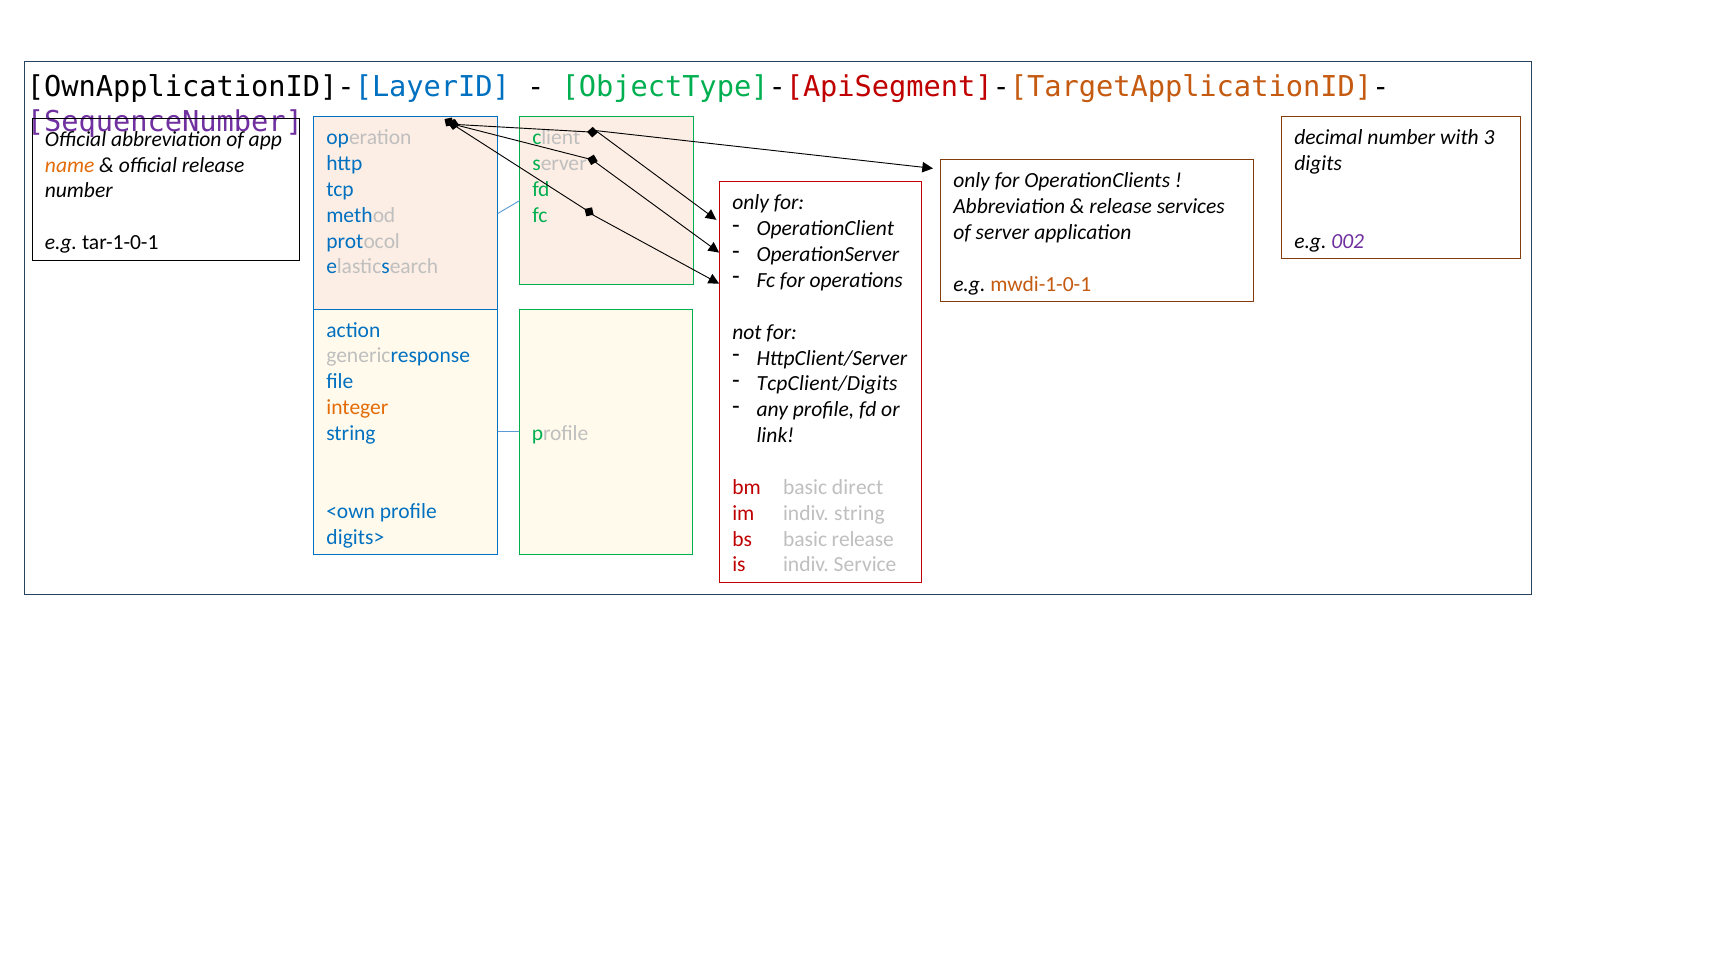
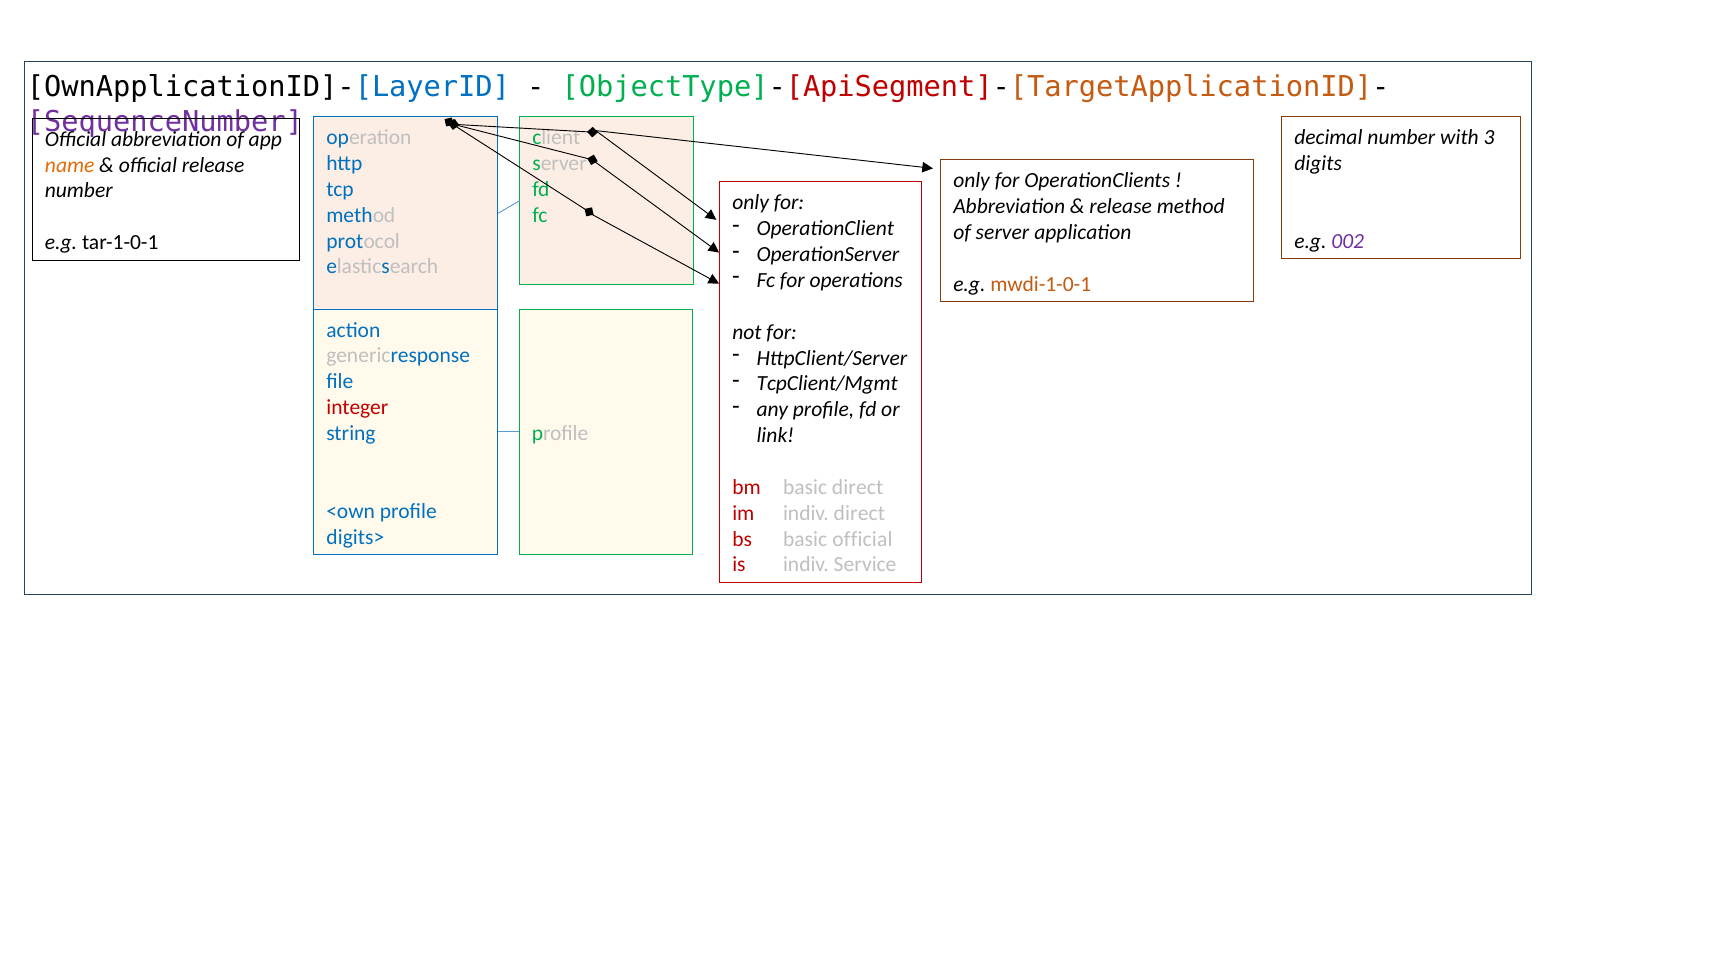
release services: services -> method
TcpClient/Digits: TcpClient/Digits -> TcpClient/Mgmt
integer colour: orange -> red
indiv string: string -> direct
basic release: release -> official
